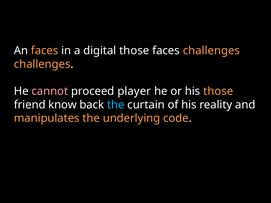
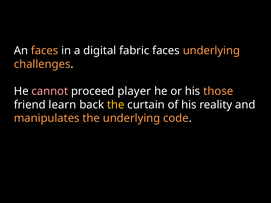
digital those: those -> fabric
faces challenges: challenges -> underlying
know: know -> learn
the at (116, 105) colour: light blue -> yellow
